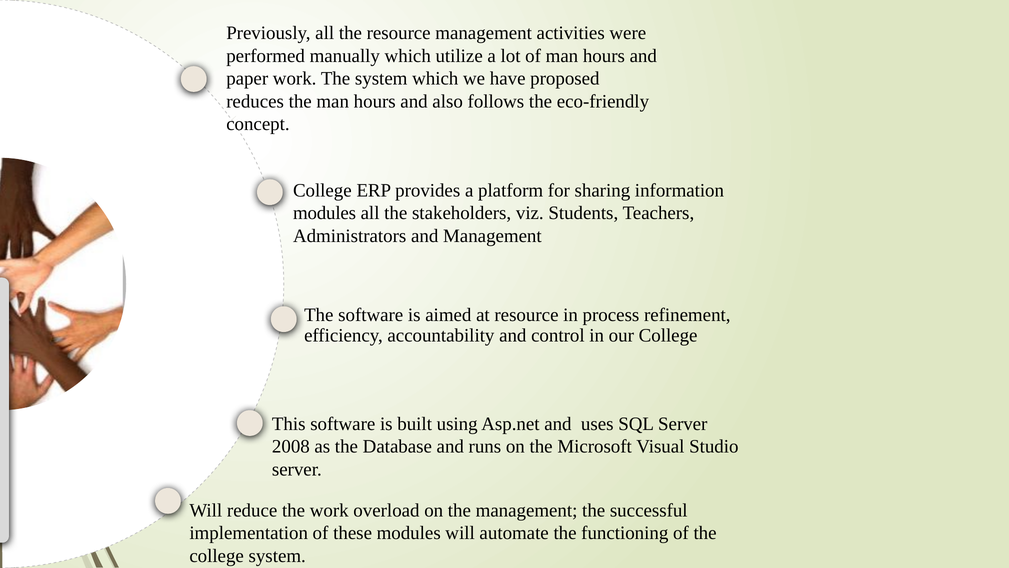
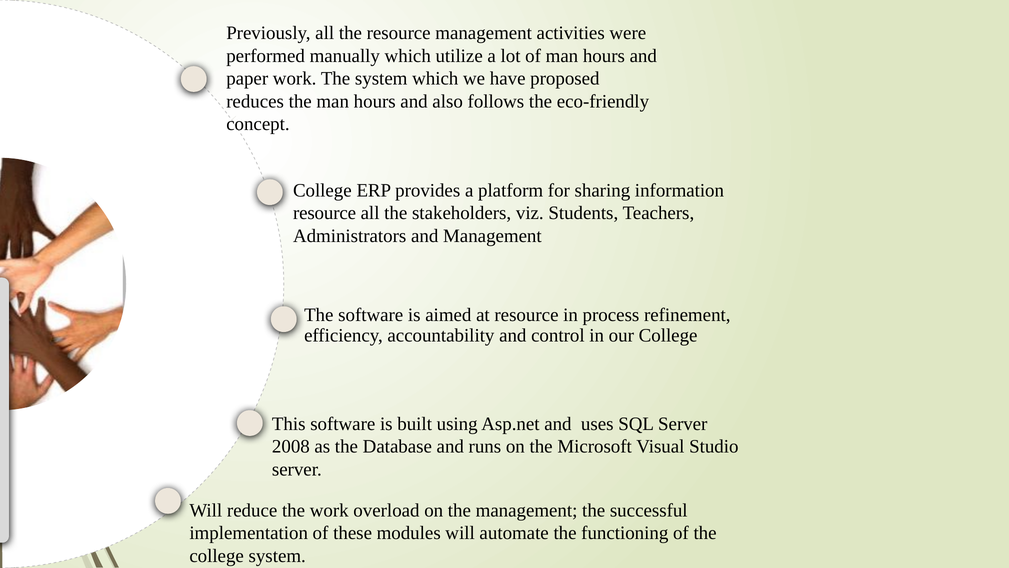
modules at (325, 213): modules -> resource
